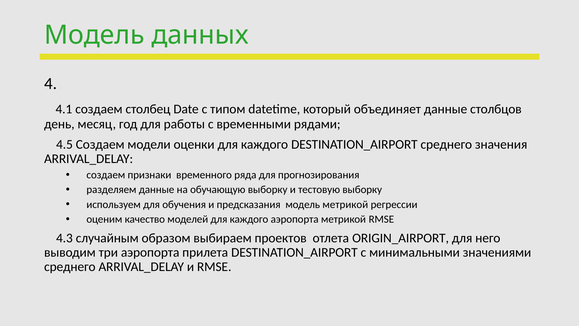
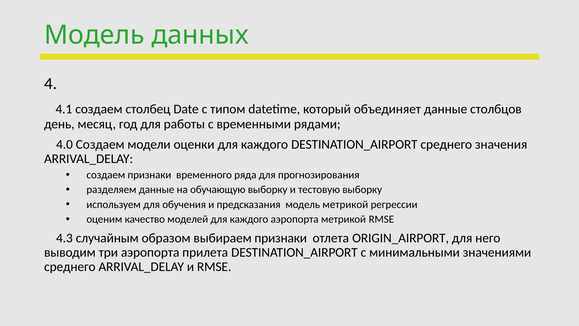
4.5: 4.5 -> 4.0
выбираем проектов: проектов -> признаки
